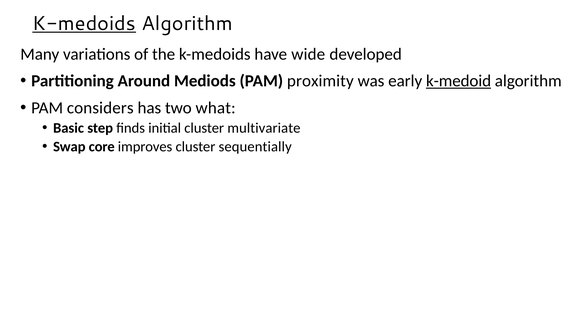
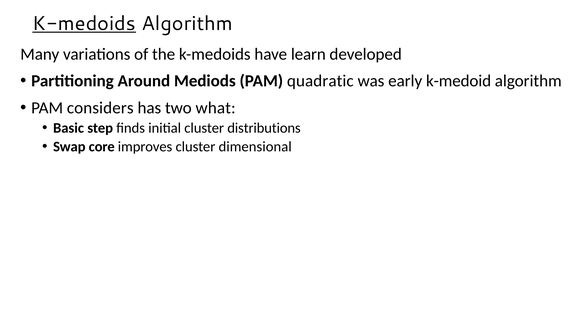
wide: wide -> learn
proximity: proximity -> quadratic
k-medoid underline: present -> none
multivariate: multivariate -> distributions
sequentially: sequentially -> dimensional
